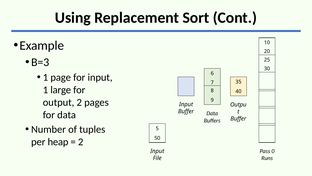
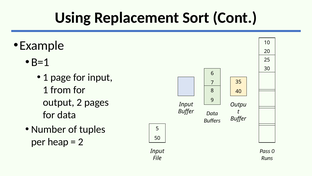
B=3: B=3 -> B=1
large: large -> from
